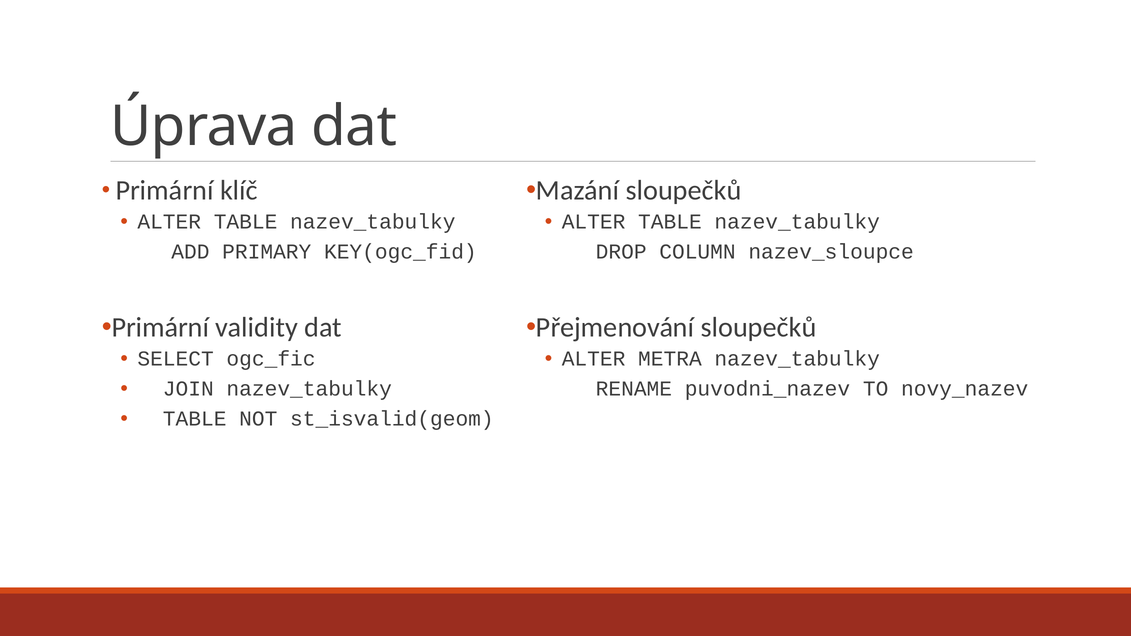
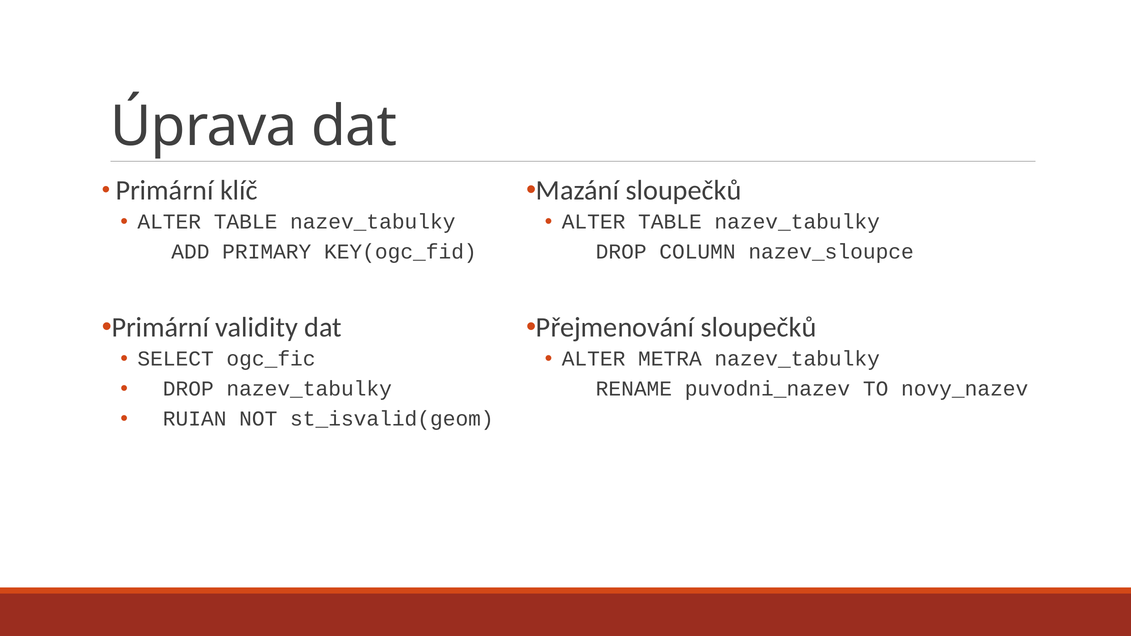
JOIN at (188, 389): JOIN -> DROP
TABLE at (195, 419): TABLE -> RUIAN
